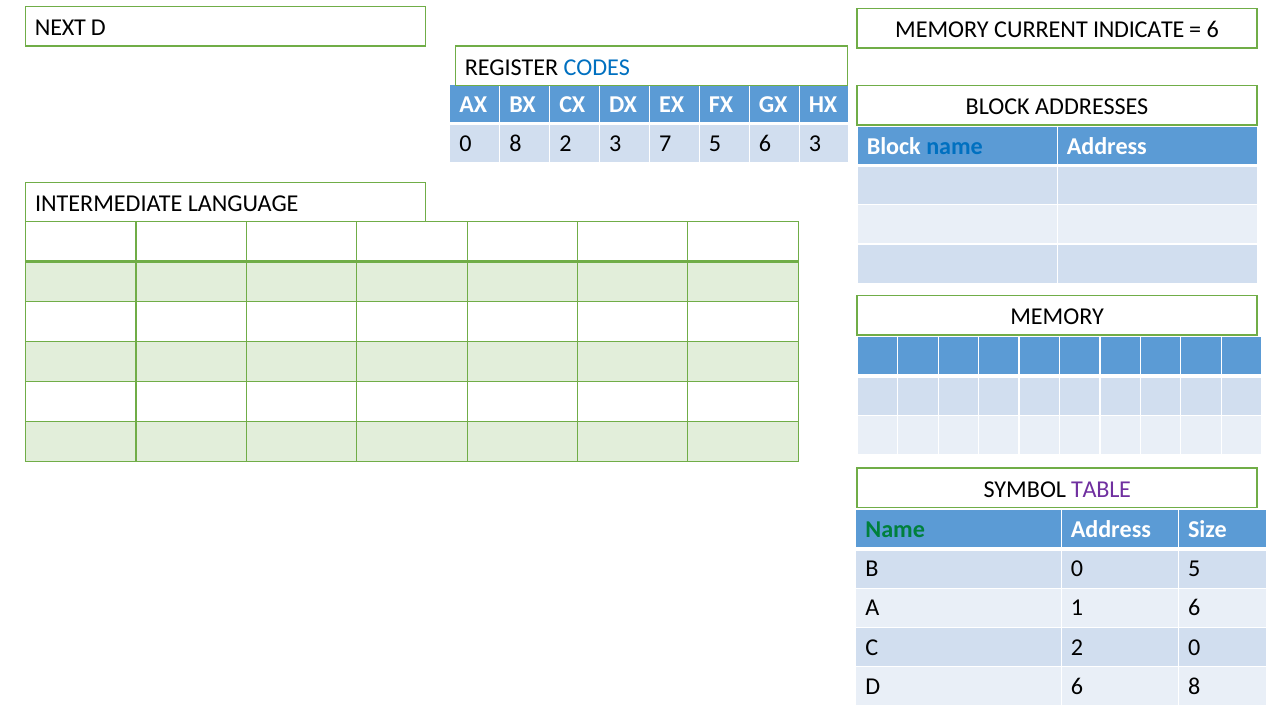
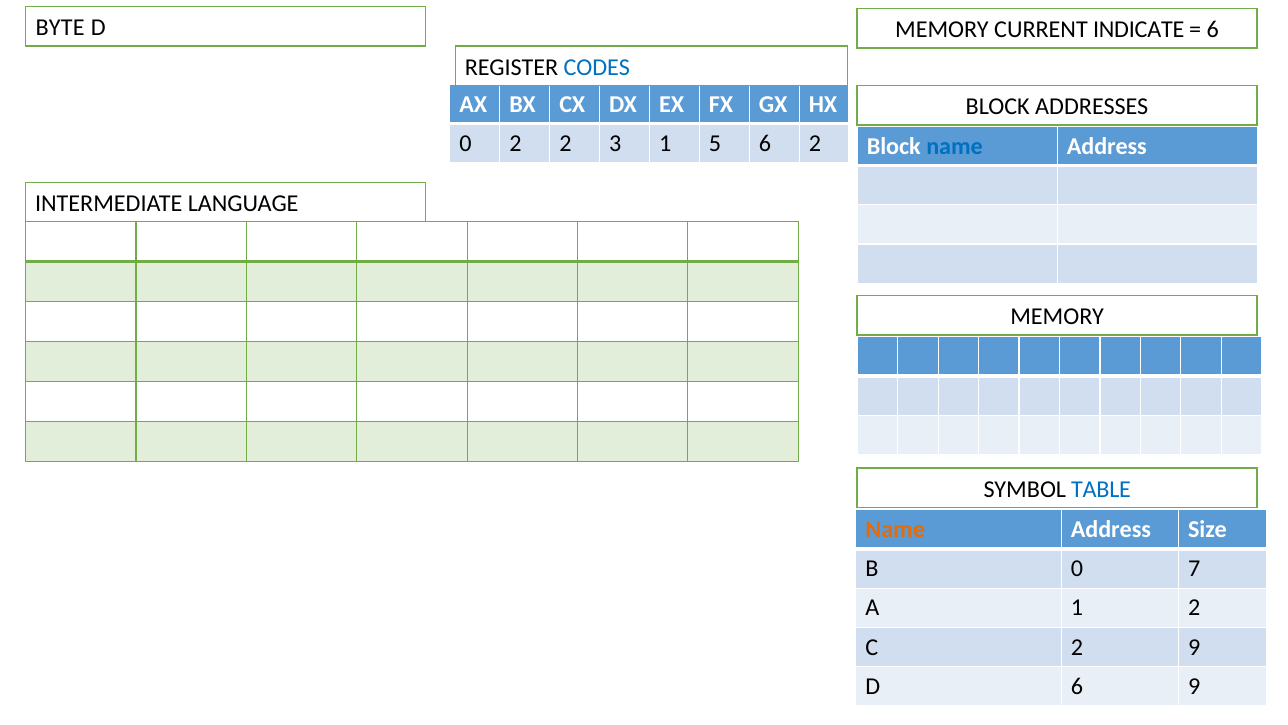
NEXT: NEXT -> BYTE
0 8: 8 -> 2
3 7: 7 -> 1
6 3: 3 -> 2
TABLE colour: purple -> blue
Name at (895, 529) colour: green -> orange
0 5: 5 -> 7
1 6: 6 -> 2
2 0: 0 -> 9
6 8: 8 -> 9
